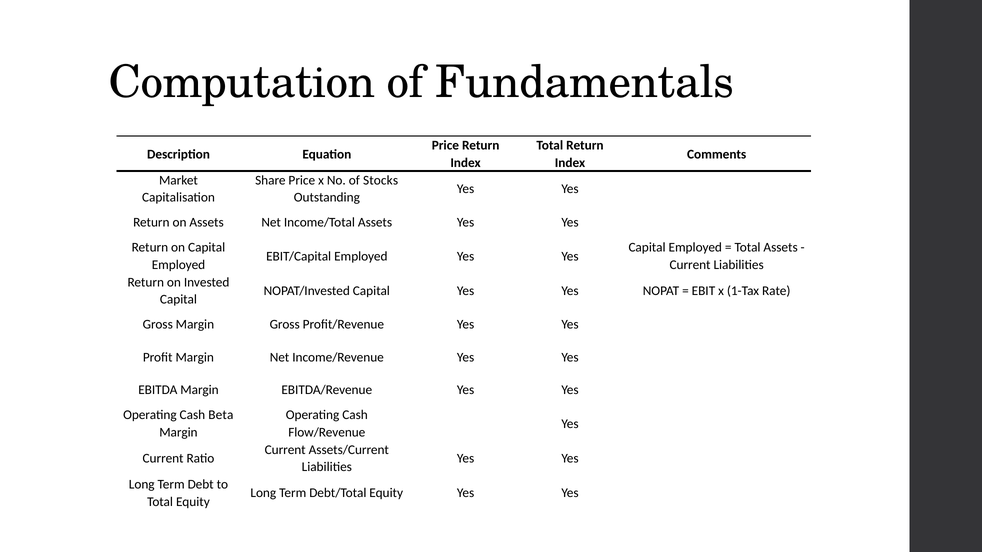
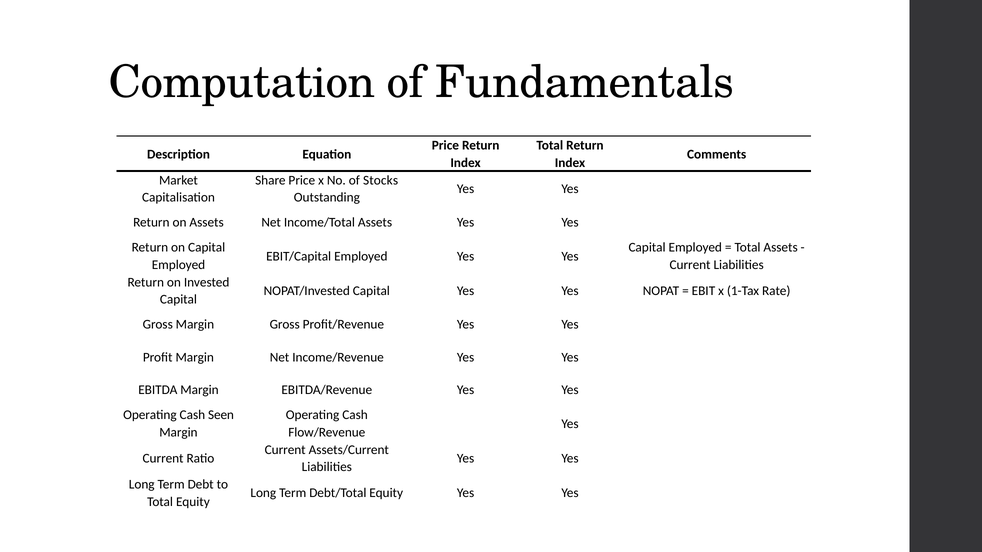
Beta: Beta -> Seen
